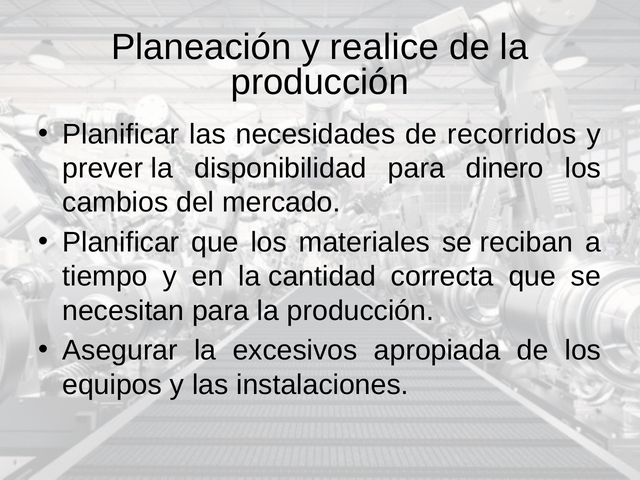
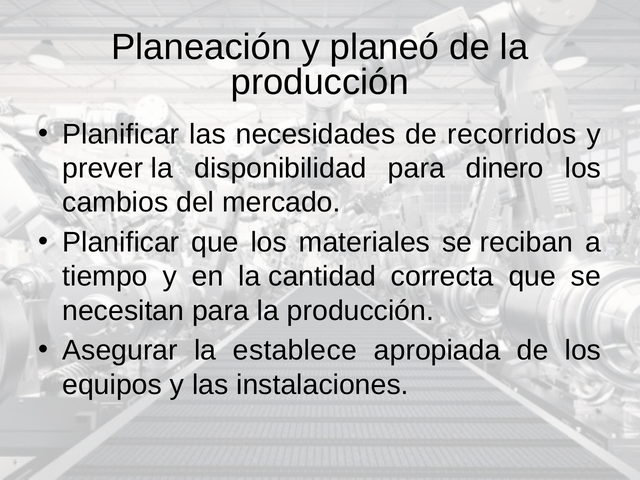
realice: realice -> planeó
excesivos: excesivos -> establece
